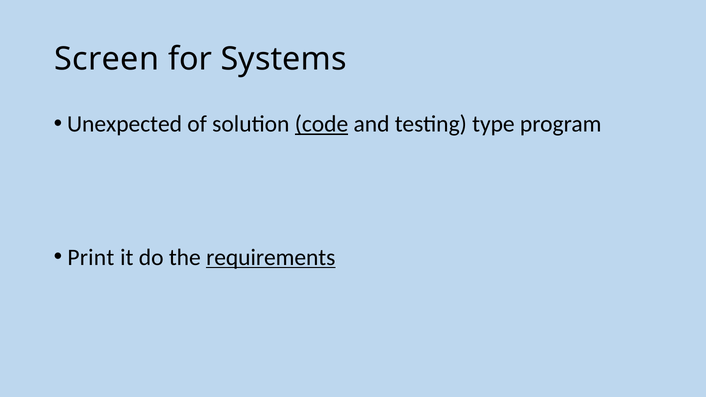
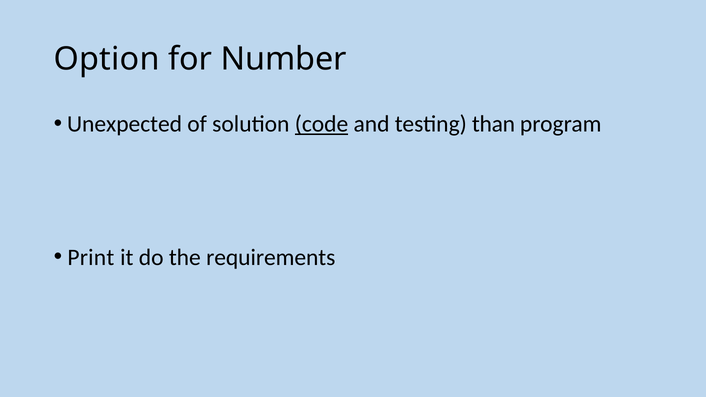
Screen: Screen -> Option
Systems: Systems -> Number
type: type -> than
requirements underline: present -> none
